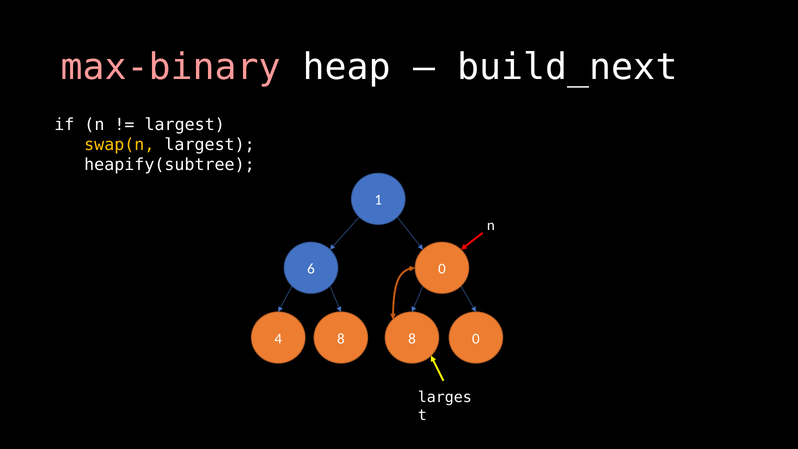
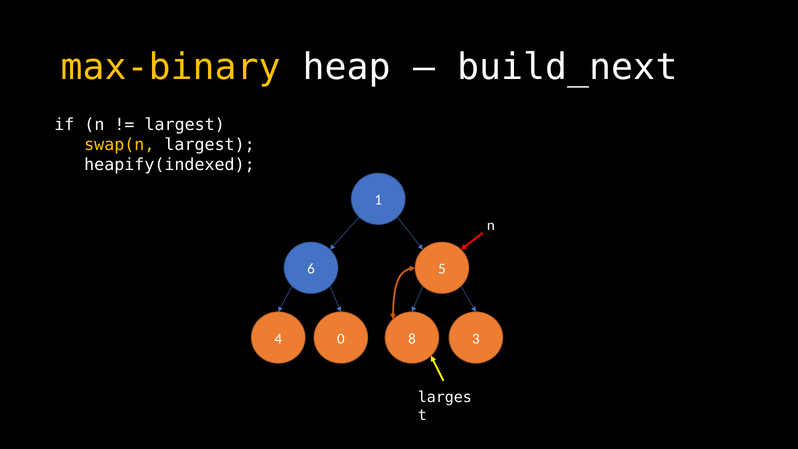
max-binary colour: pink -> yellow
heapify(subtree: heapify(subtree -> heapify(indexed
6 0: 0 -> 5
4 8: 8 -> 0
8 0: 0 -> 3
